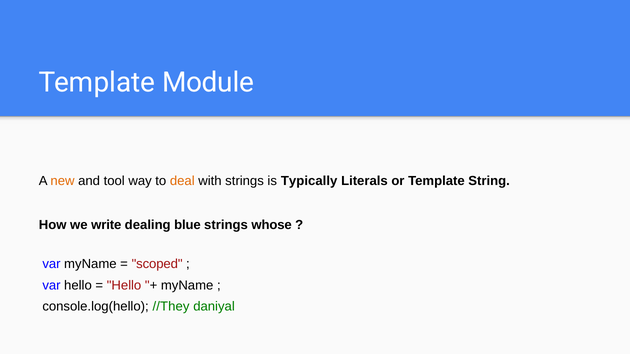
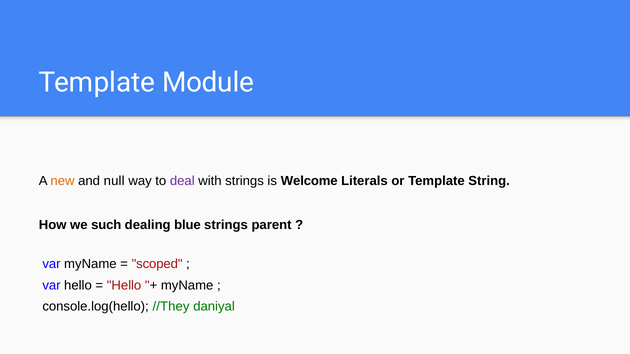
tool: tool -> null
deal colour: orange -> purple
Typically: Typically -> Welcome
write: write -> such
whose: whose -> parent
